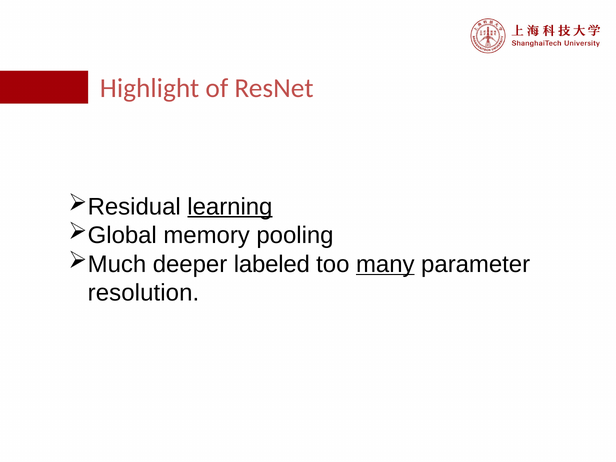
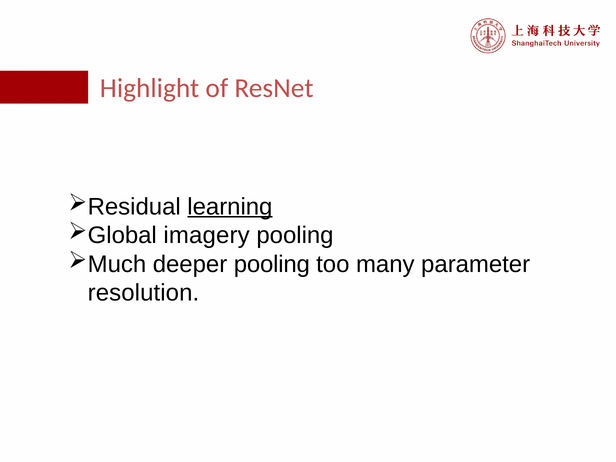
memory: memory -> imagery
deeper labeled: labeled -> pooling
many underline: present -> none
